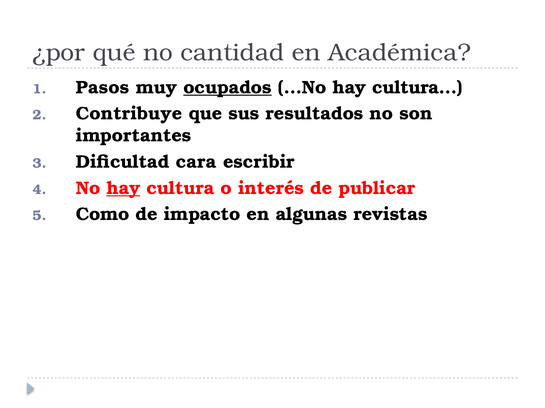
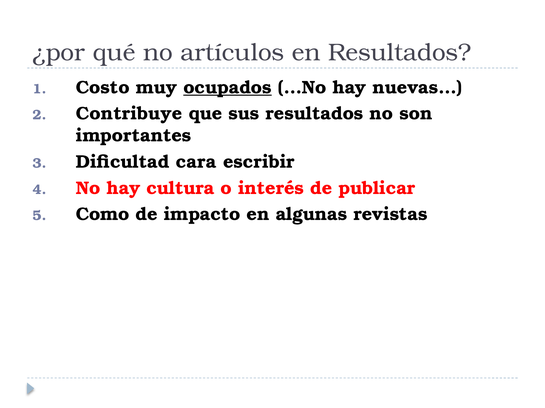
cantidad: cantidad -> artículos
en Académica: Académica -> Resultados
Pasos: Pasos -> Costo
cultura…: cultura… -> nuevas…
hay at (123, 188) underline: present -> none
